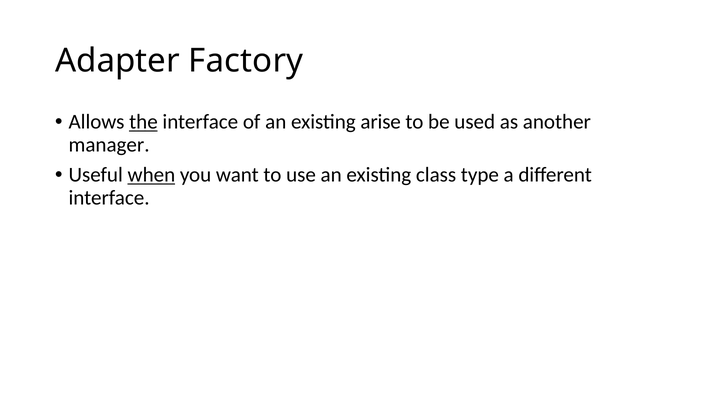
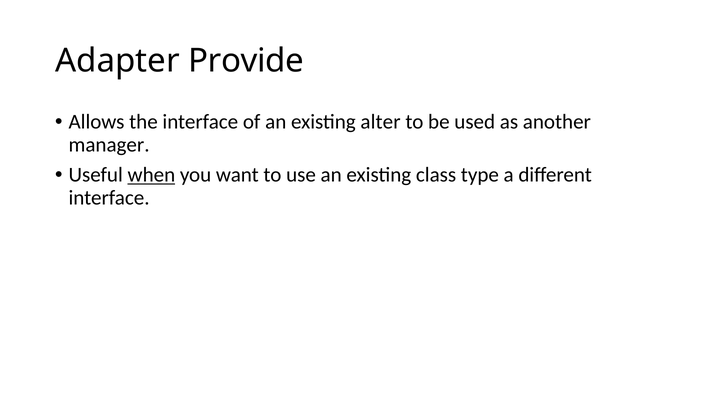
Factory: Factory -> Provide
the underline: present -> none
arise: arise -> alter
